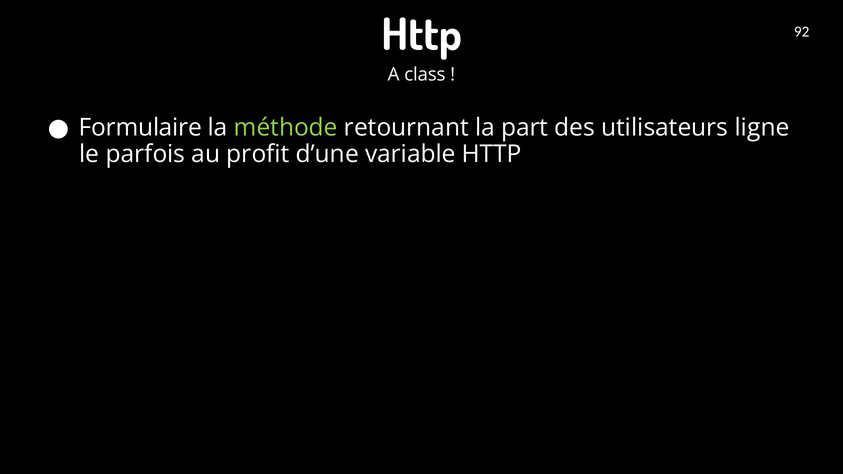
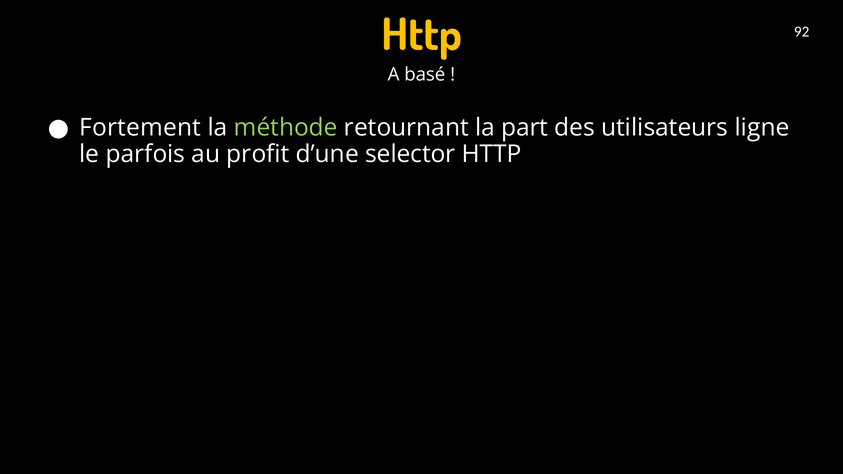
Http at (422, 35) colour: white -> yellow
class: class -> basé
Formulaire: Formulaire -> Fortement
variable: variable -> selector
